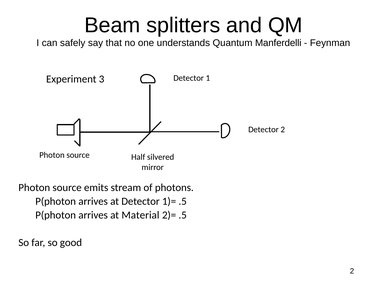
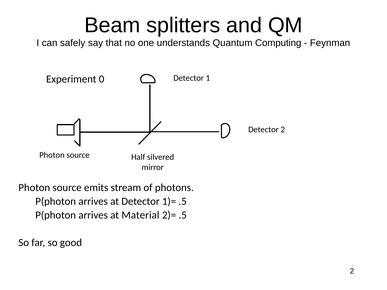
Manferdelli: Manferdelli -> Computing
3: 3 -> 0
